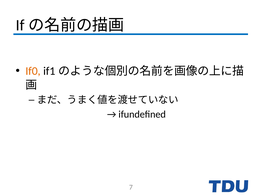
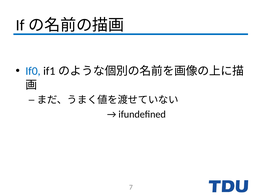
If0 colour: orange -> blue
